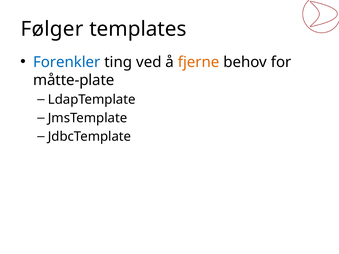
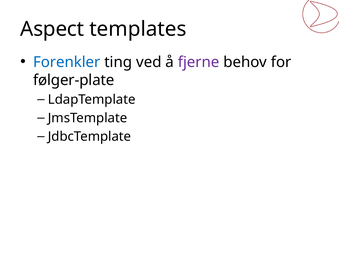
Følger: Følger -> Aspect
fjerne colour: orange -> purple
måtte-plate: måtte-plate -> følger-plate
